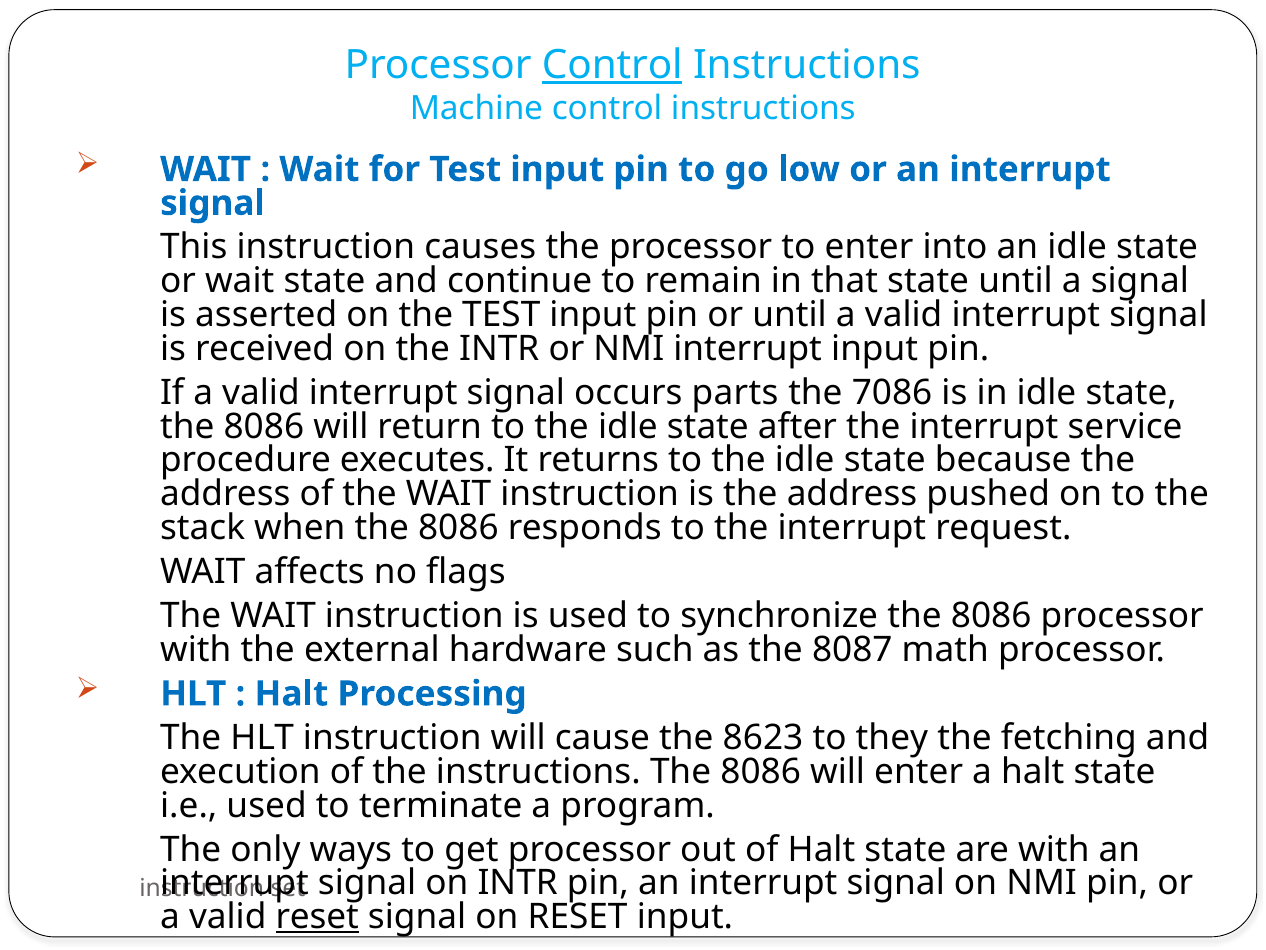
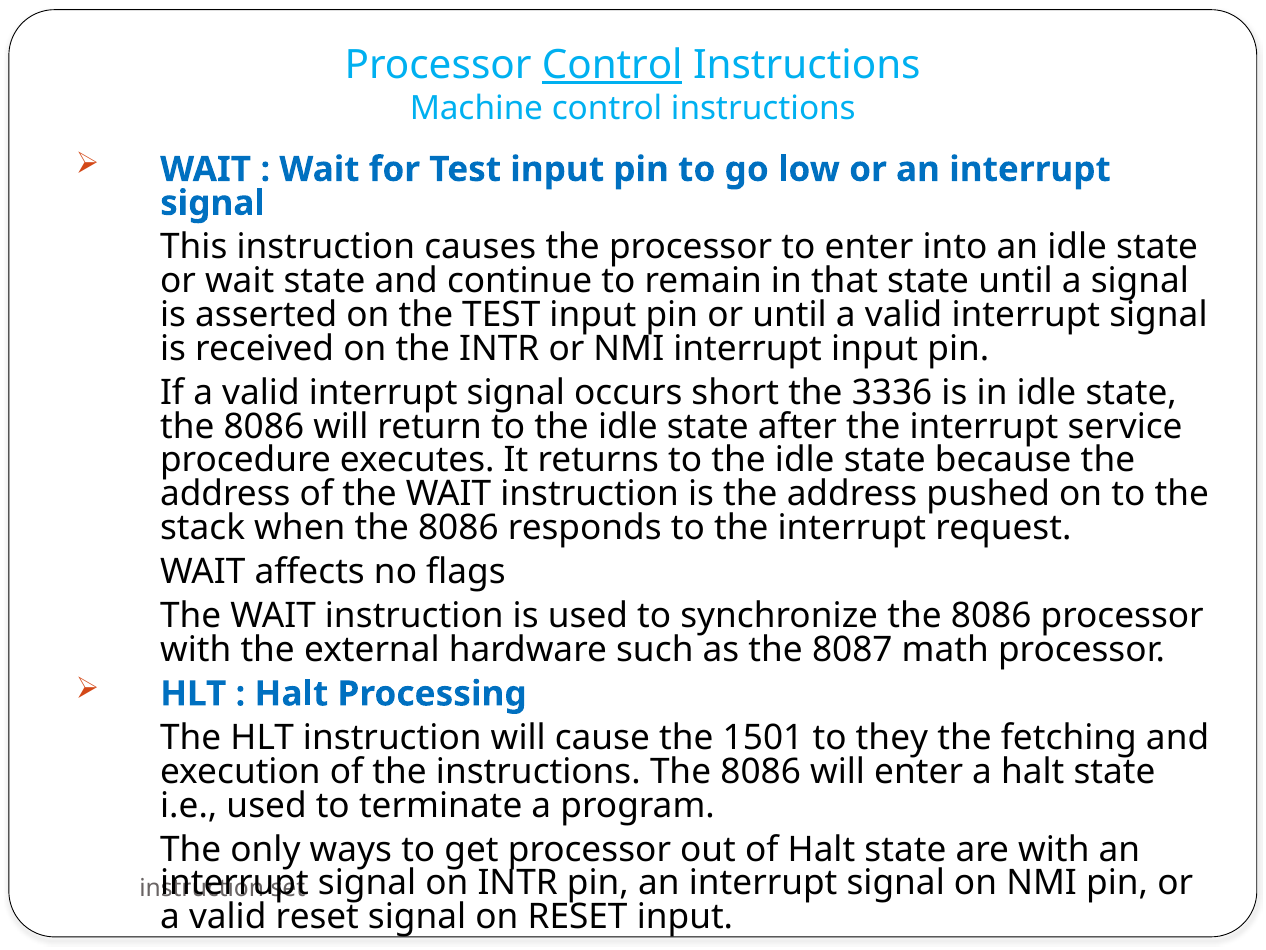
parts: parts -> short
7086: 7086 -> 3336
8623: 8623 -> 1501
reset at (317, 917) underline: present -> none
